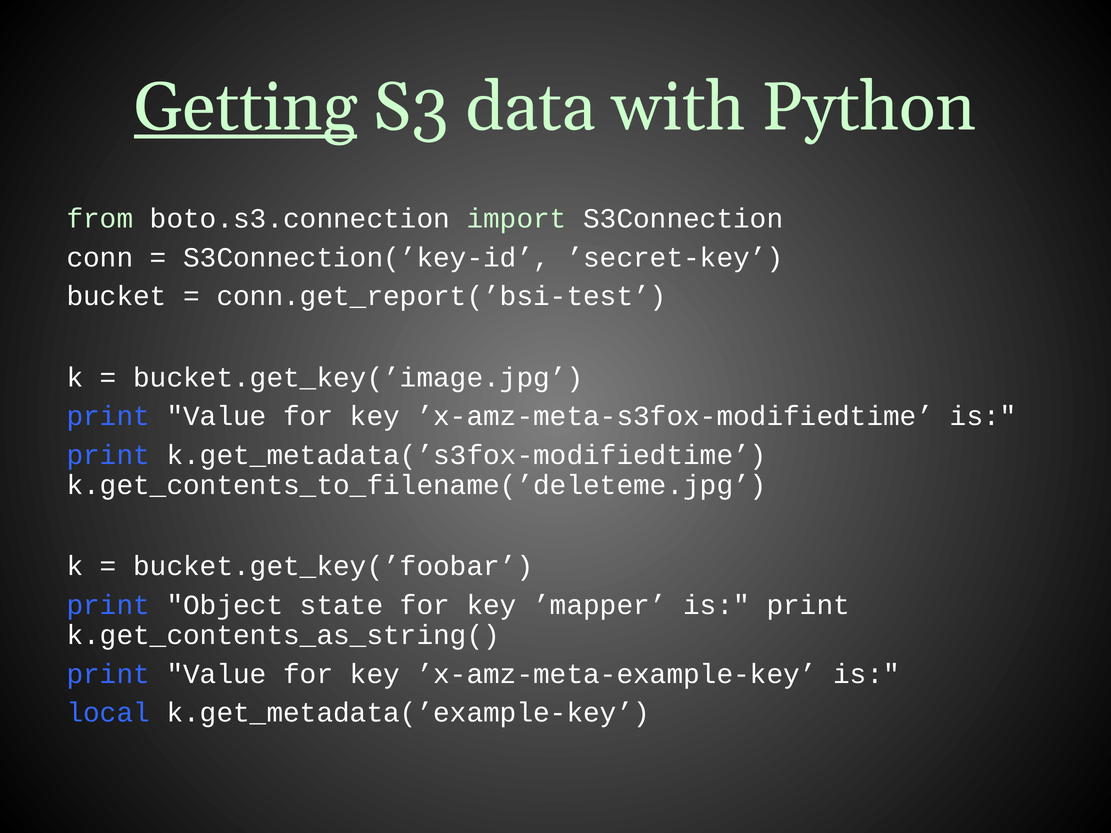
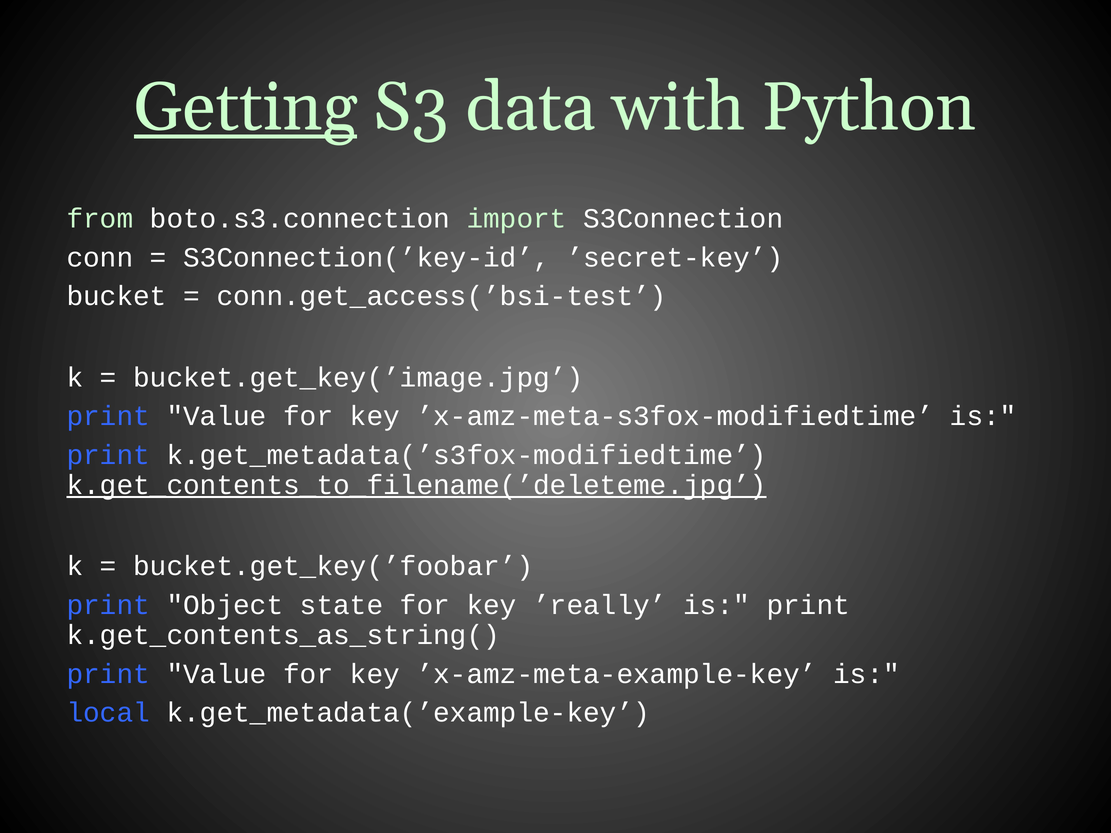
conn.get_report(’bsi-test: conn.get_report(’bsi-test -> conn.get_access(’bsi-test
k.get_contents_to_filename(’deleteme.jpg underline: none -> present
’mapper: ’mapper -> ’really
